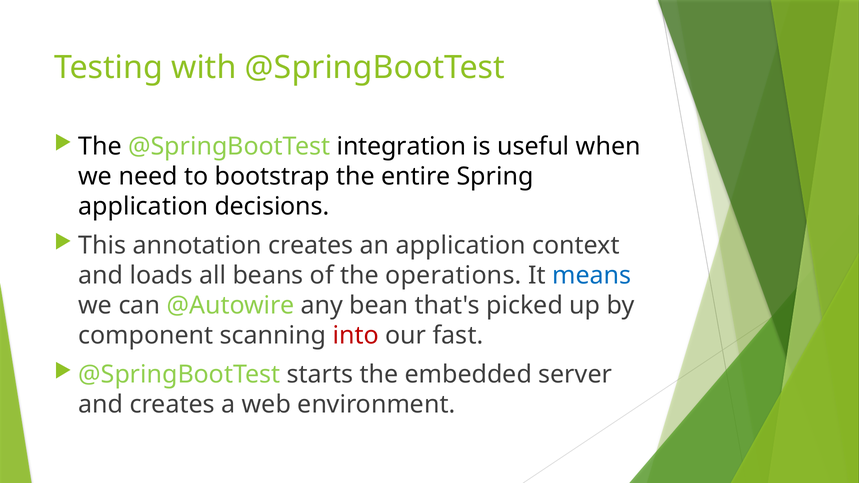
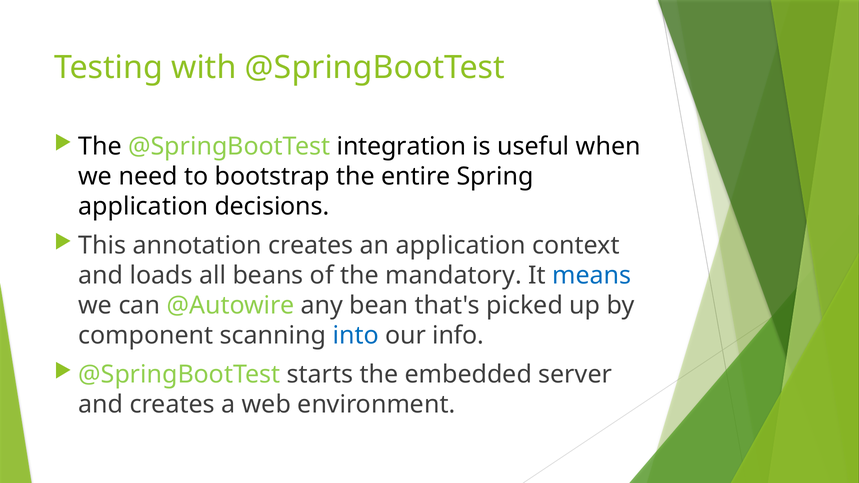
operations: operations -> mandatory
into colour: red -> blue
fast: fast -> info
